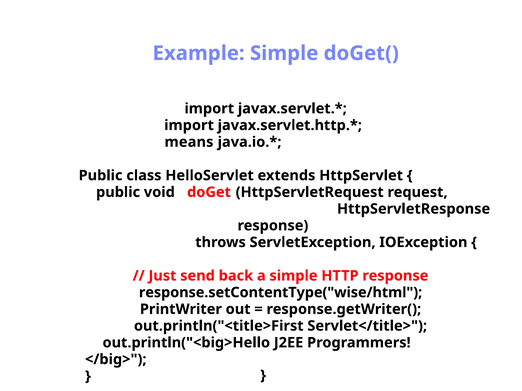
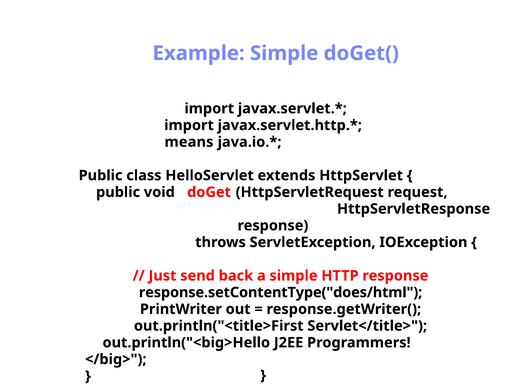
response.setContentType("wise/html: response.setContentType("wise/html -> response.setContentType("does/html
